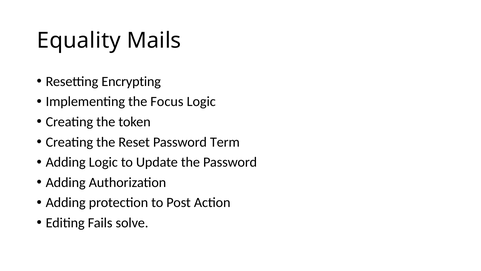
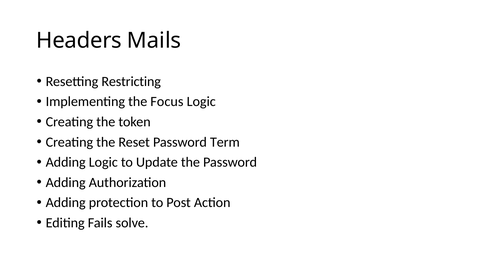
Equality: Equality -> Headers
Encrypting: Encrypting -> Restricting
